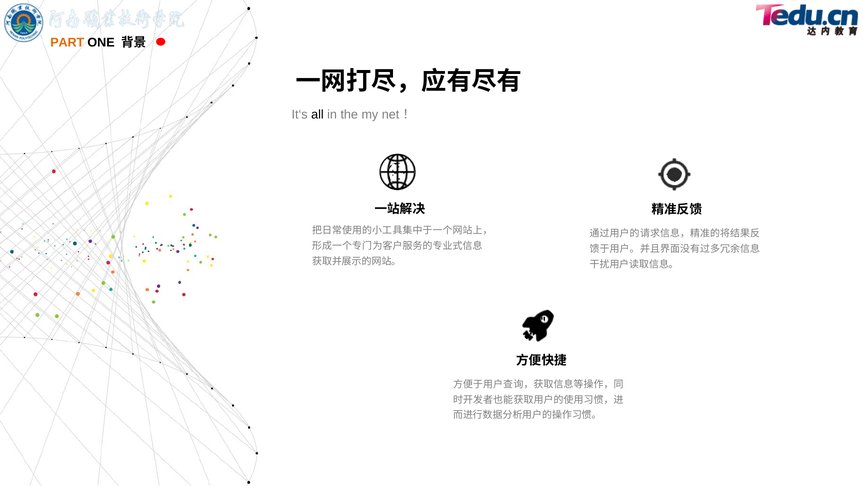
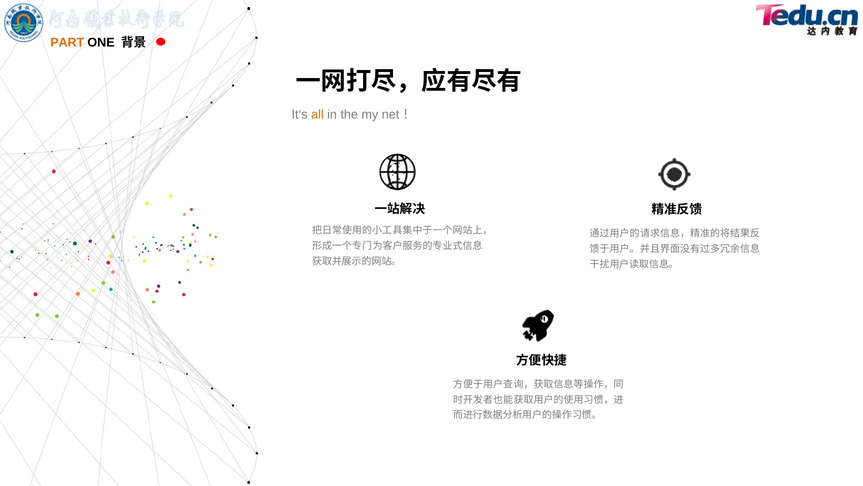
all colour: black -> orange
